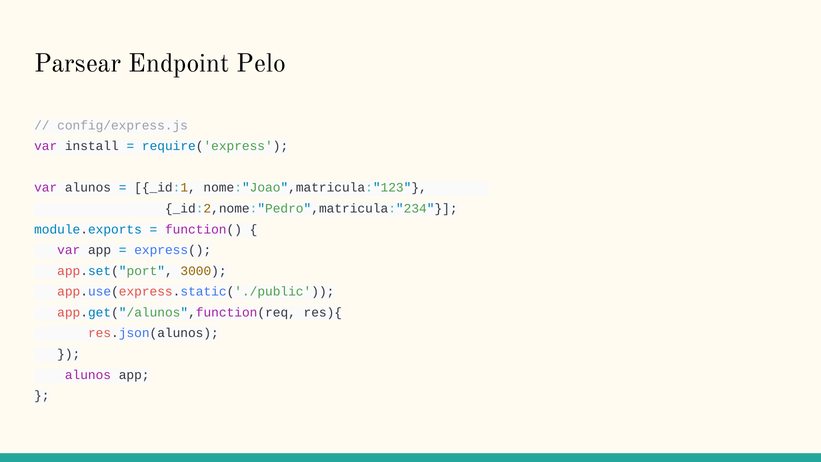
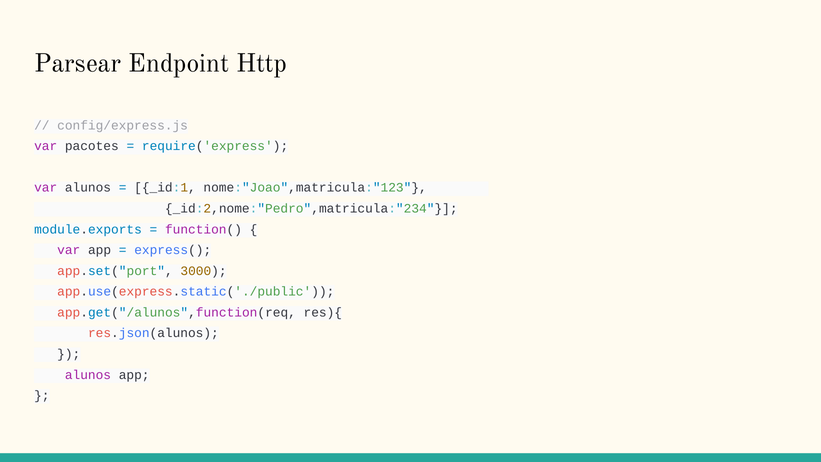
Pelo: Pelo -> Http
install: install -> pacotes
